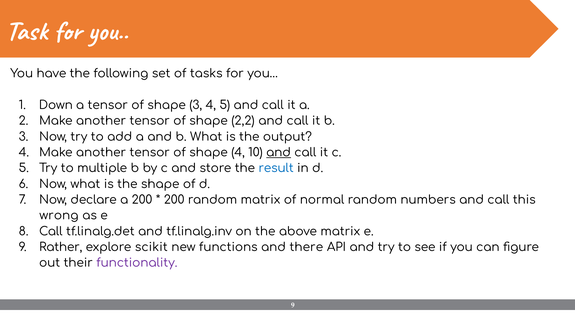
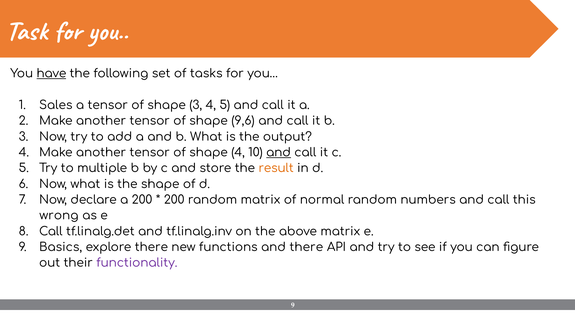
have underline: none -> present
Down: Down -> Sales
2,2: 2,2 -> 9,6
result colour: blue -> orange
Rather: Rather -> Basics
explore scikit: scikit -> there
